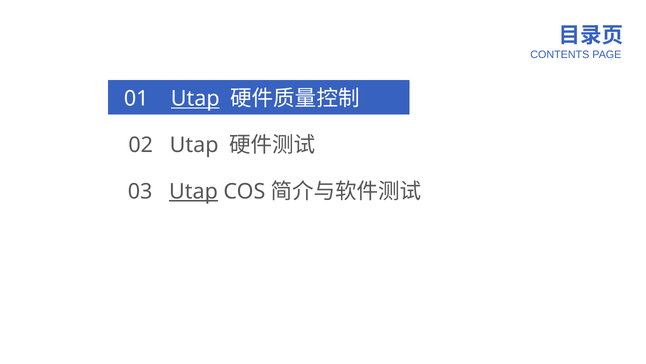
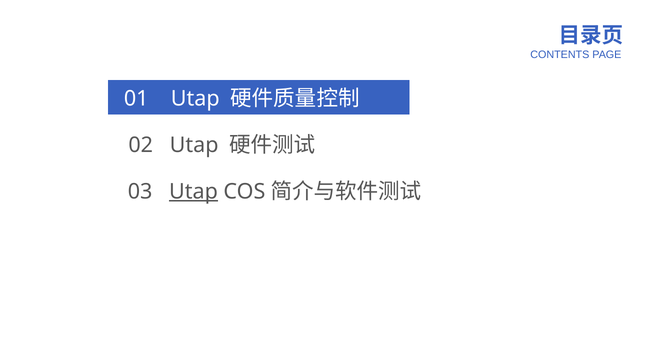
Utap at (195, 99) underline: present -> none
